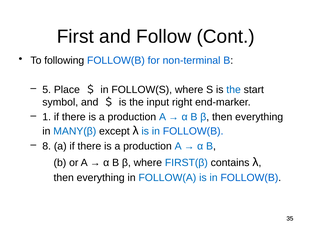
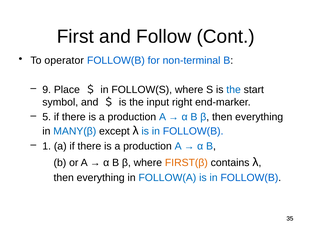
following: following -> operator
5: 5 -> 9
1: 1 -> 5
8: 8 -> 1
FIRST(β colour: blue -> orange
